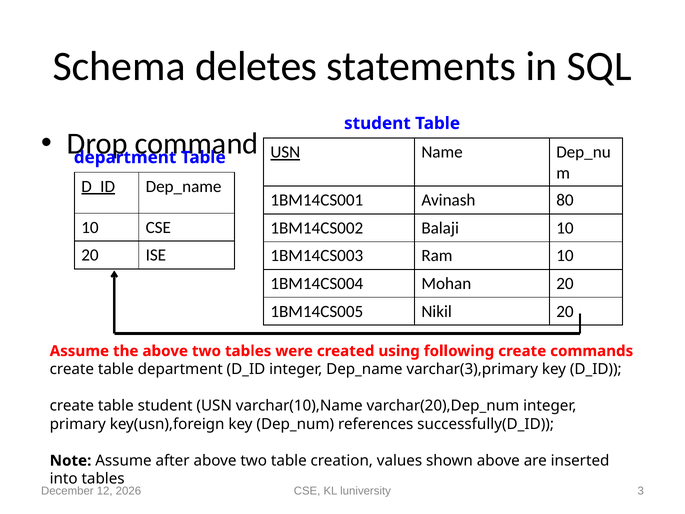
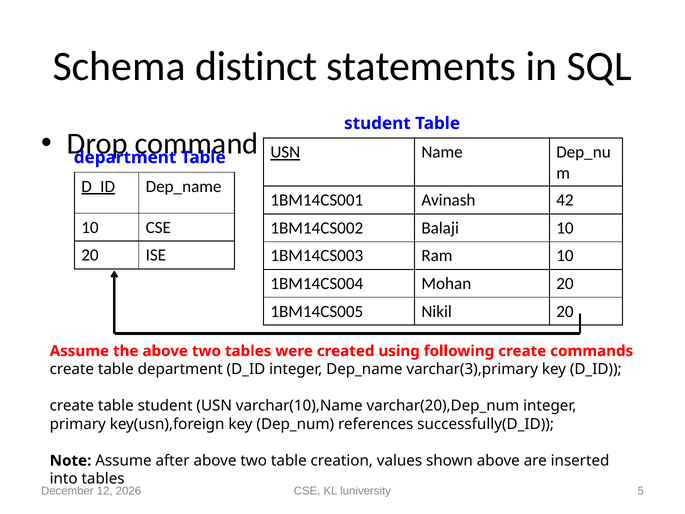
deletes: deletes -> distinct
80: 80 -> 42
3: 3 -> 5
